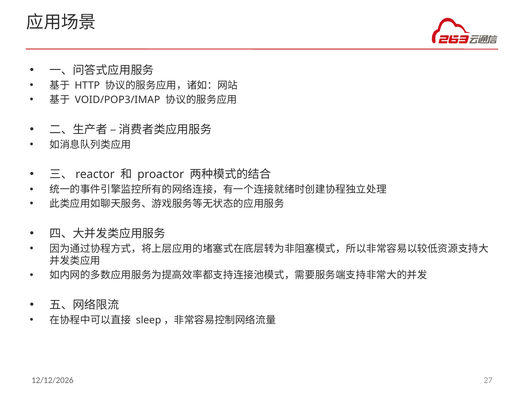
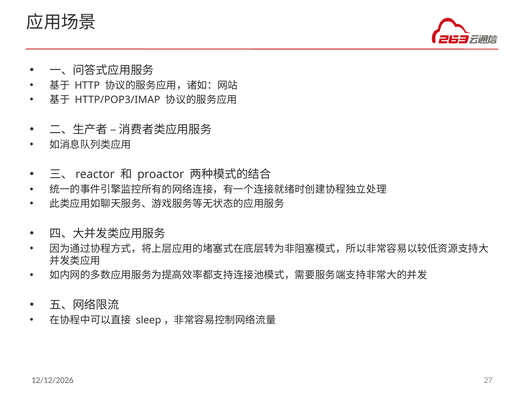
VOID/POP3/IMAP: VOID/POP3/IMAP -> HTTP/POP3/IMAP
